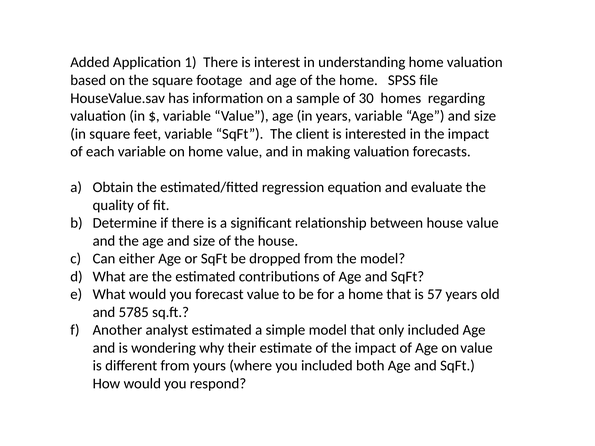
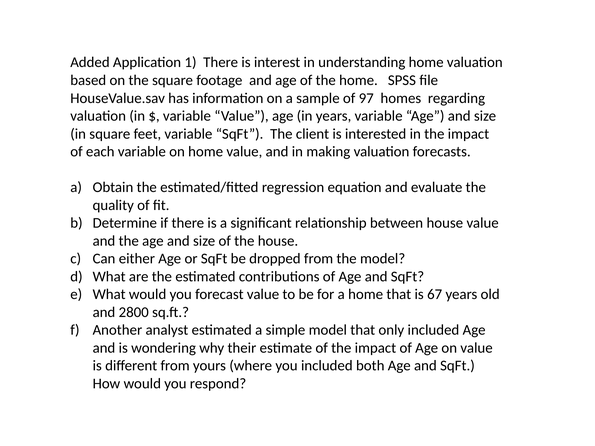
30: 30 -> 97
57: 57 -> 67
5785: 5785 -> 2800
